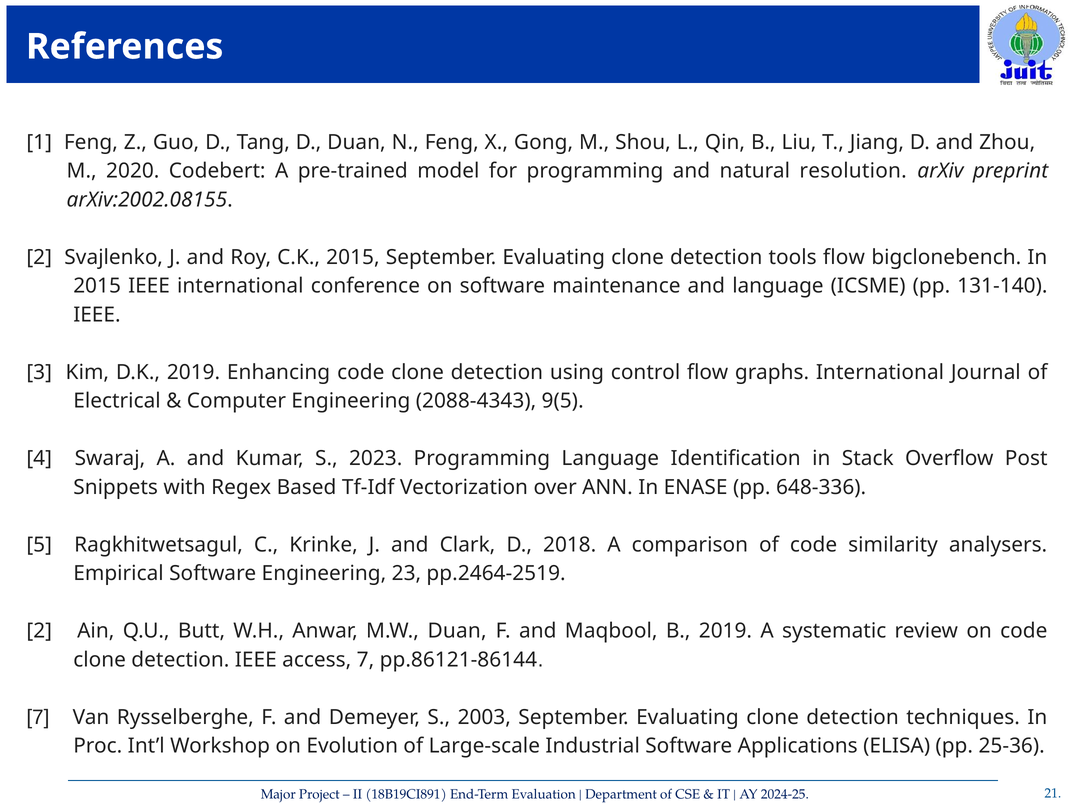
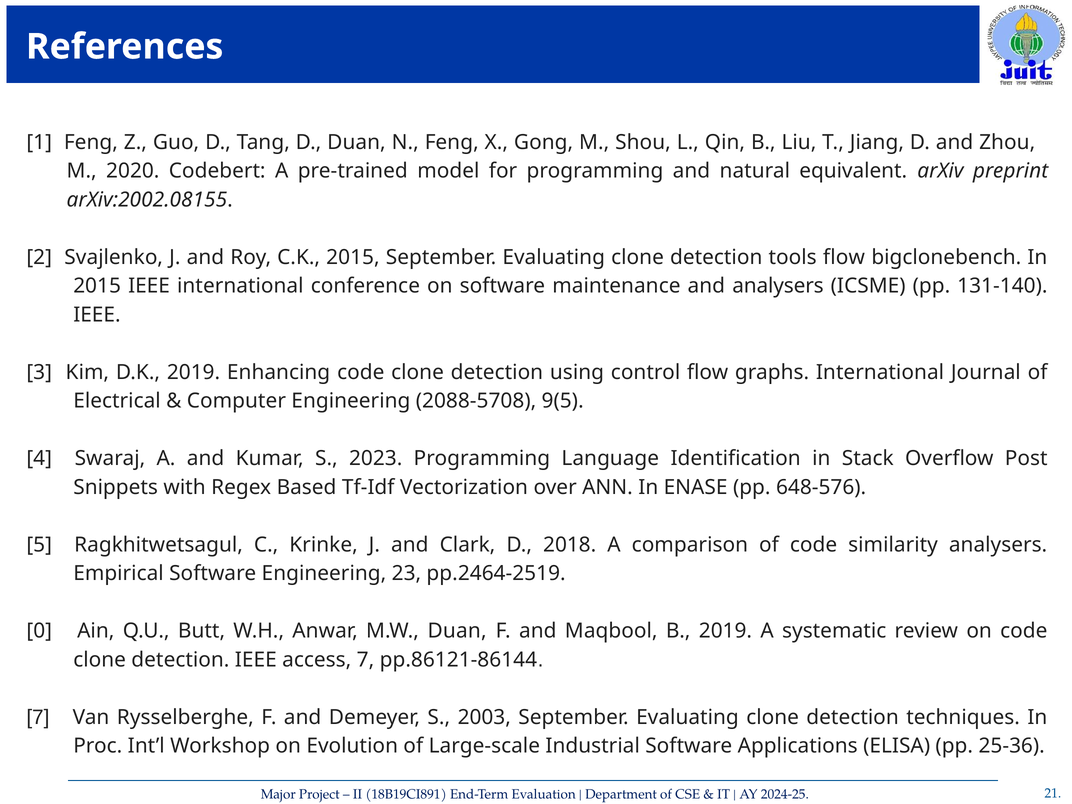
resolution: resolution -> equivalent
and language: language -> analysers
2088-4343: 2088-4343 -> 2088-5708
648-336: 648-336 -> 648-576
2 at (39, 631): 2 -> 0
